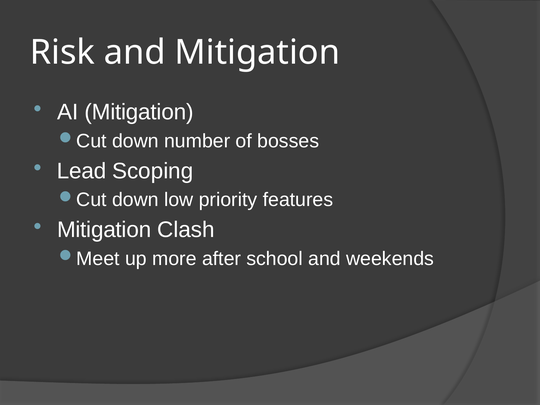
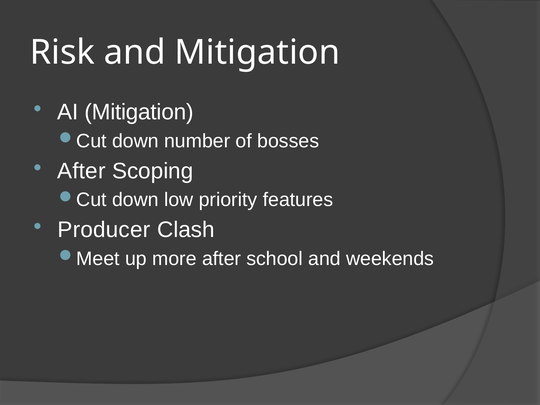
Lead at (82, 171): Lead -> After
Mitigation at (104, 230): Mitigation -> Producer
